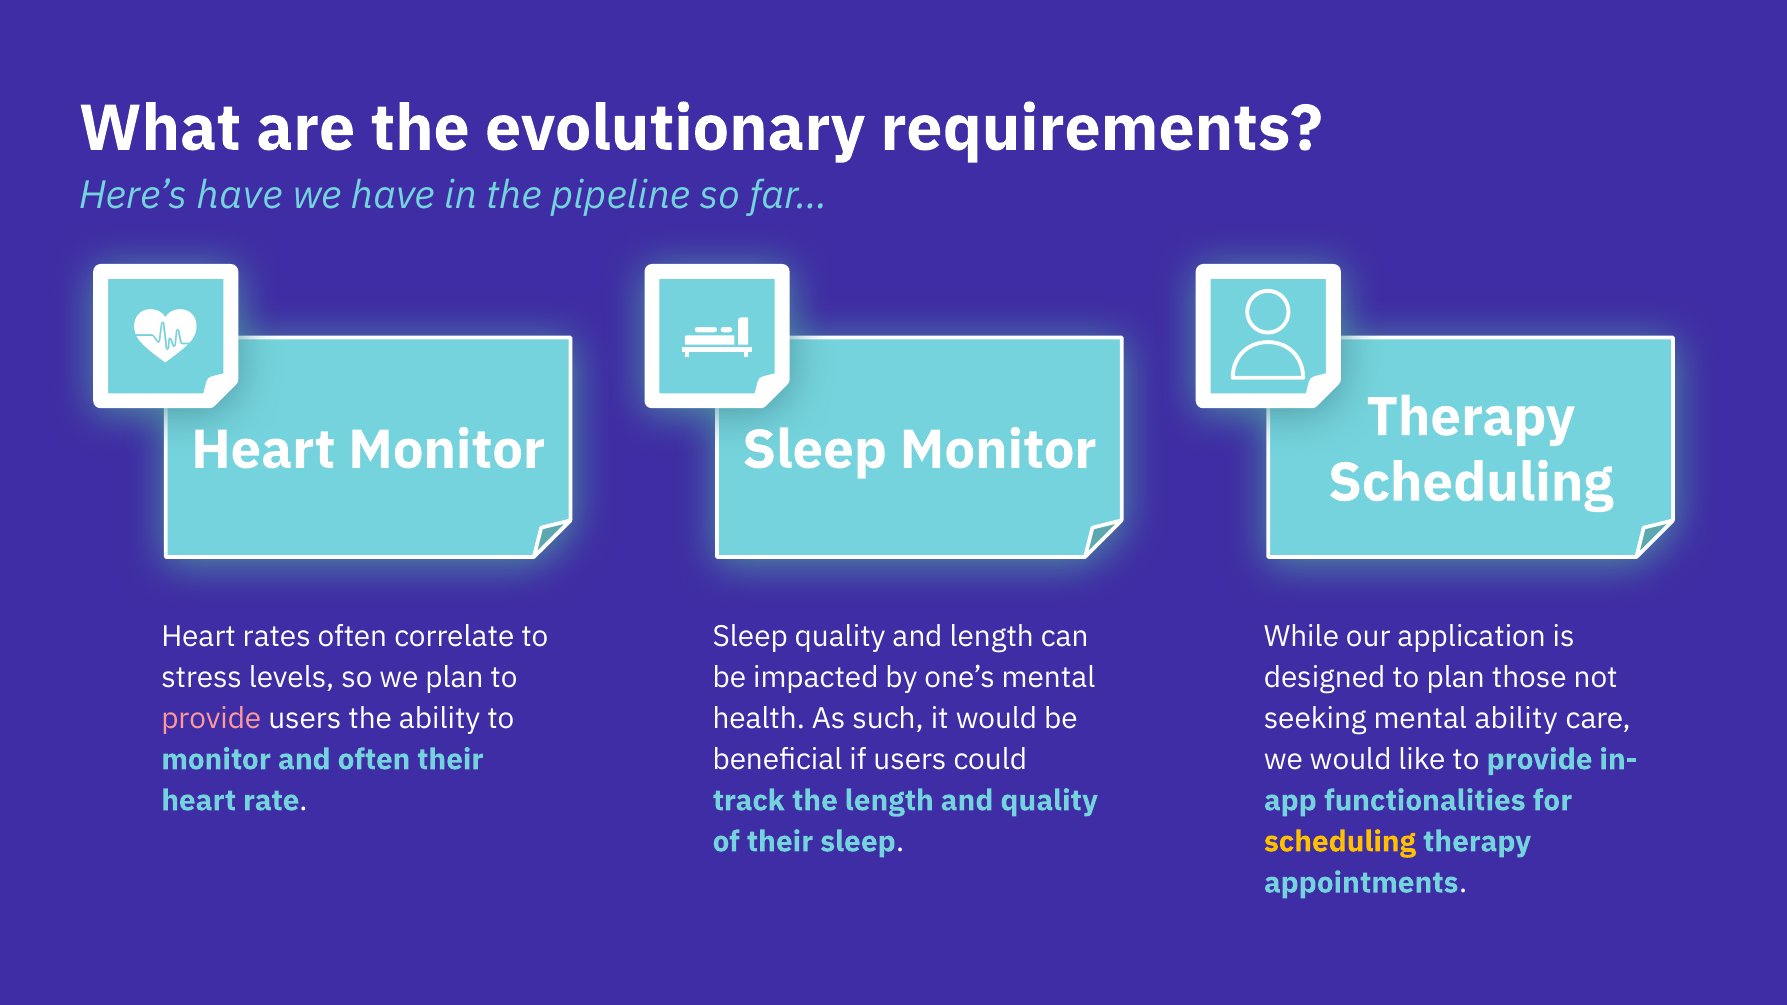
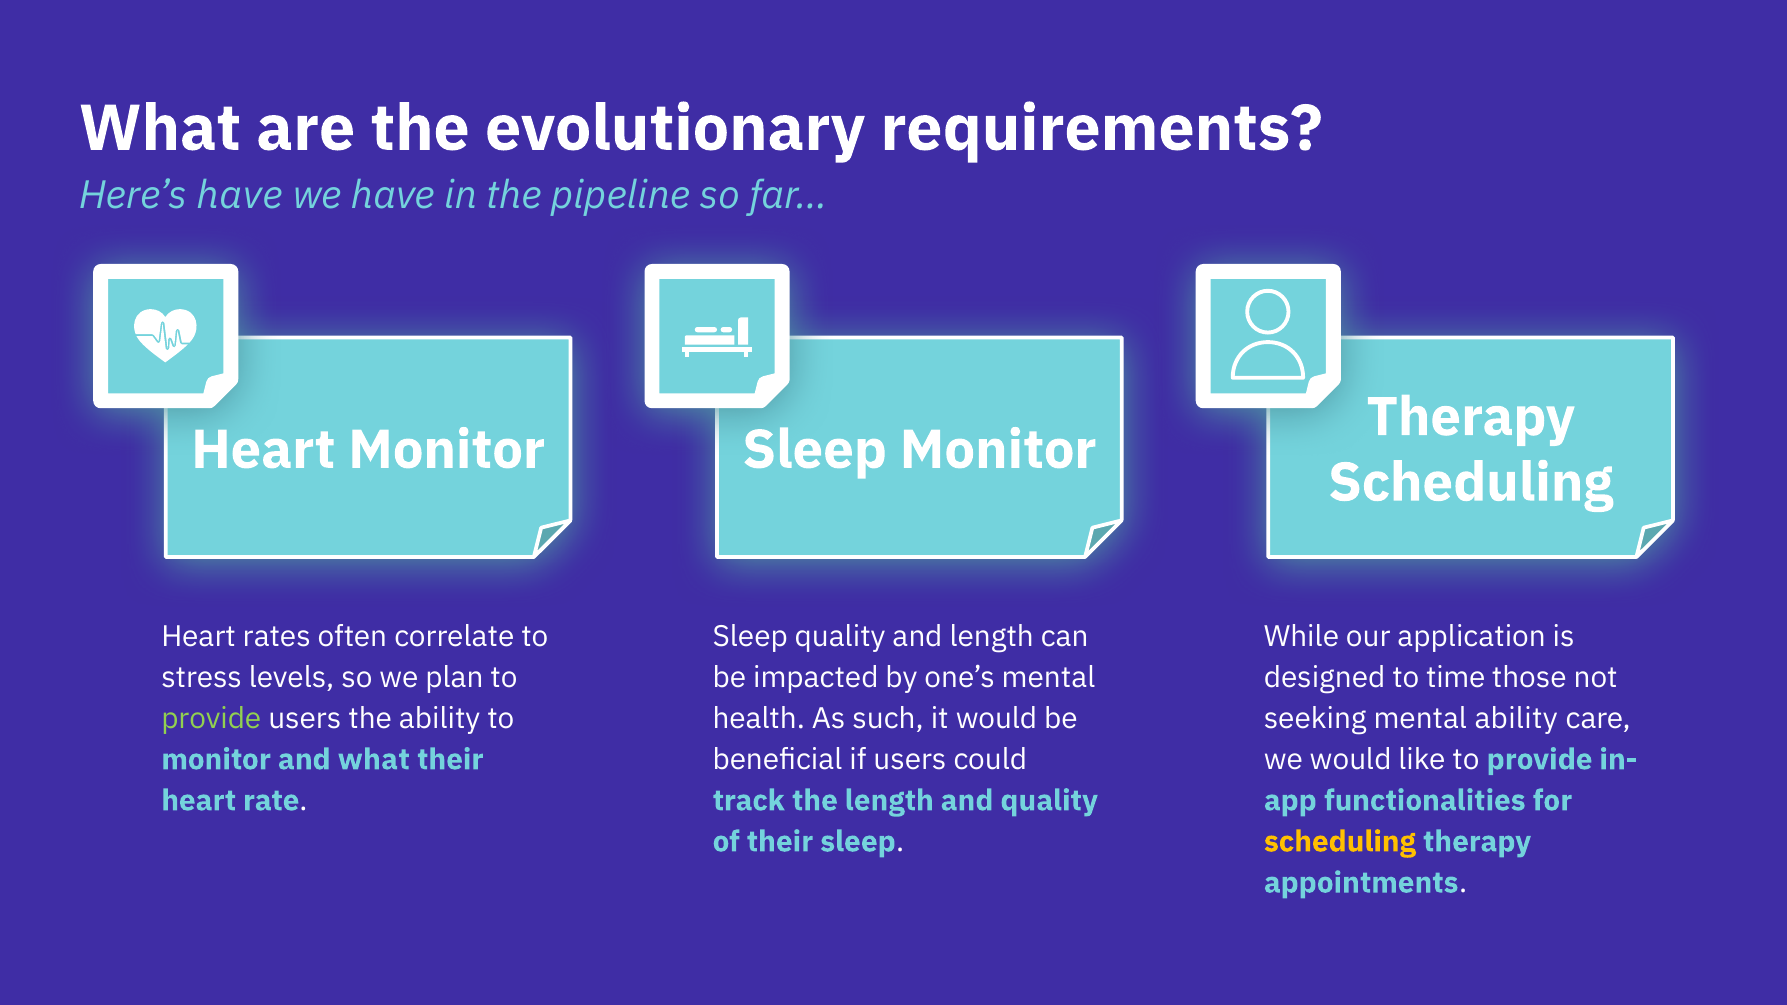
to plan: plan -> time
provide at (211, 719) colour: pink -> light green
and often: often -> what
